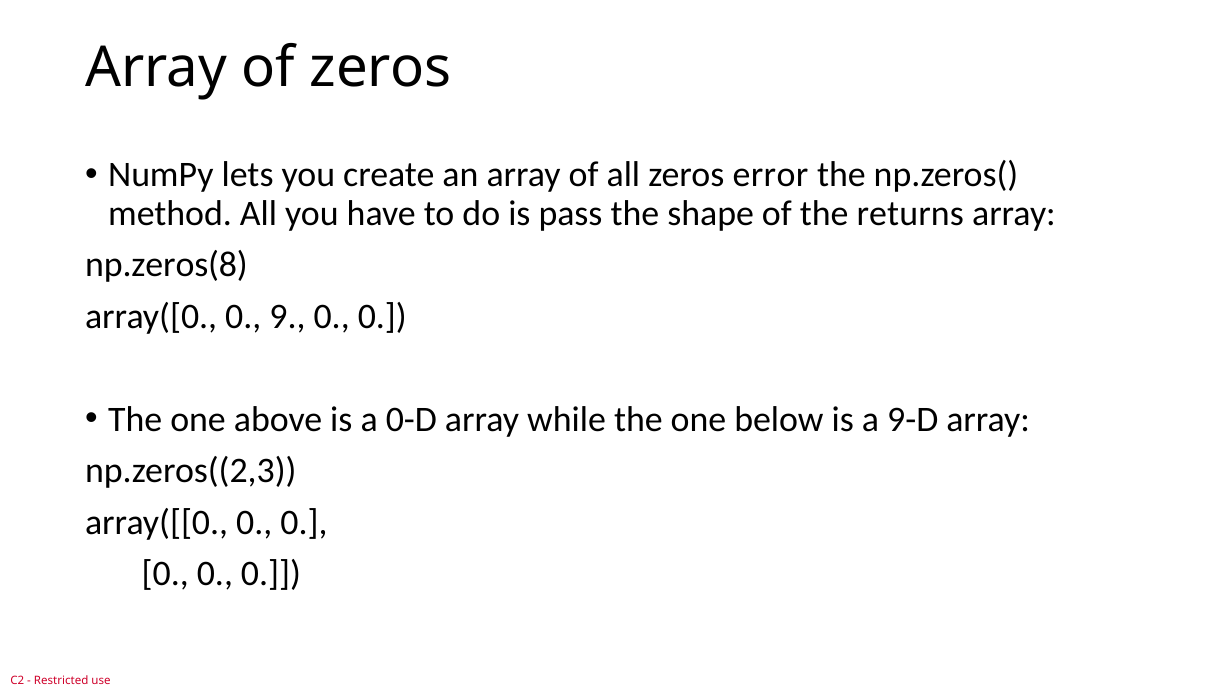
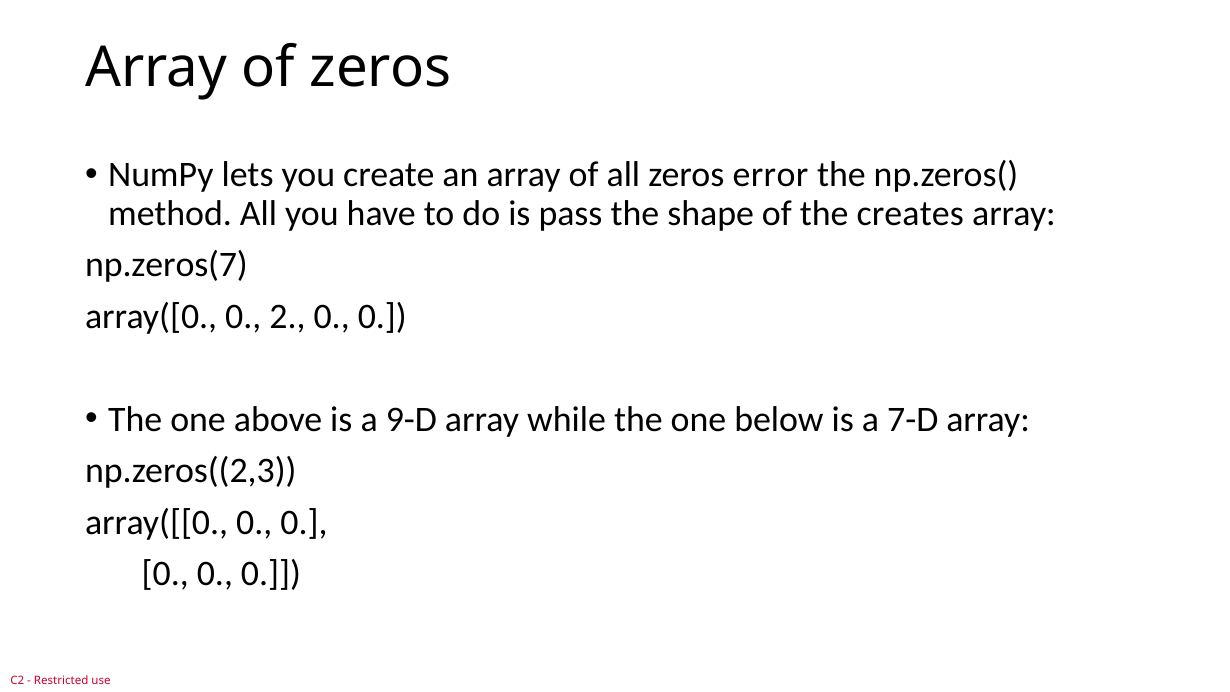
returns: returns -> creates
np.zeros(8: np.zeros(8 -> np.zeros(7
9: 9 -> 2
0-D: 0-D -> 9-D
9-D: 9-D -> 7-D
